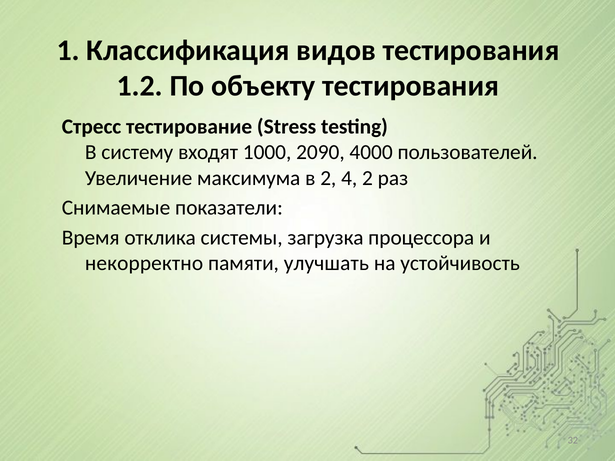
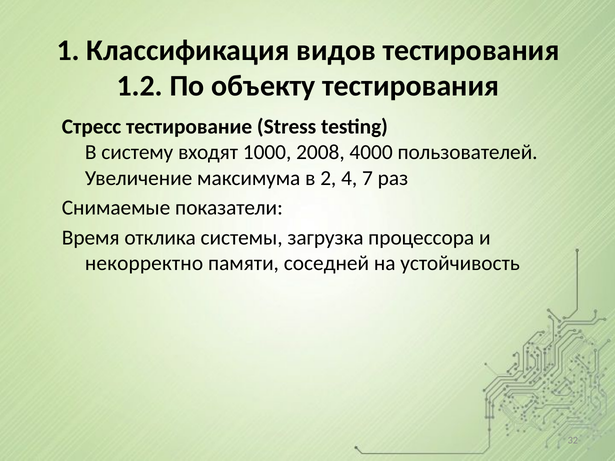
2090: 2090 -> 2008
4 2: 2 -> 7
улучшать: улучшать -> соседней
